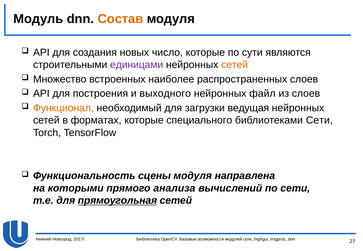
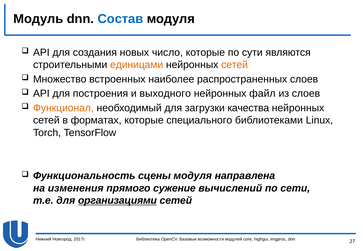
Состав colour: orange -> blue
единицами colour: purple -> orange
ведущая: ведущая -> качества
библиотеками Сети: Сети -> Linux
которыми: которыми -> изменения
анализа: анализа -> сужение
прямоугольная: прямоугольная -> организациями
